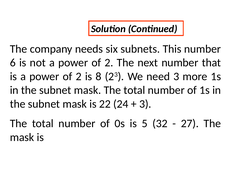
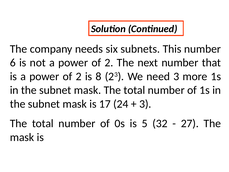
22: 22 -> 17
